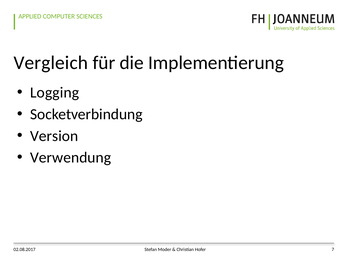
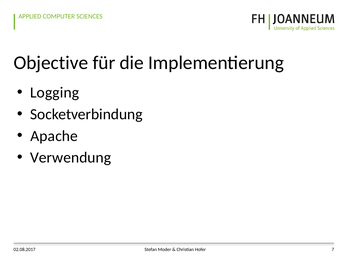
Vergleich: Vergleich -> Objective
Version: Version -> Apache
